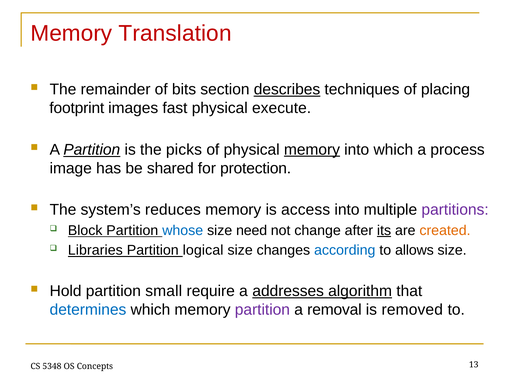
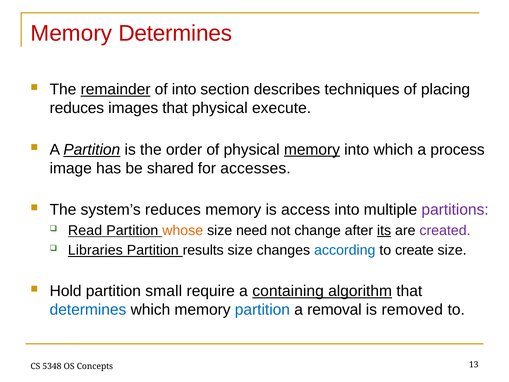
Memory Translation: Translation -> Determines
remainder underline: none -> present
of bits: bits -> into
describes underline: present -> none
footprint at (77, 108): footprint -> reduces
images fast: fast -> that
picks: picks -> order
protection: protection -> accesses
Block: Block -> Read
whose colour: blue -> orange
created colour: orange -> purple
logical: logical -> results
allows: allows -> create
addresses: addresses -> containing
partition at (262, 310) colour: purple -> blue
